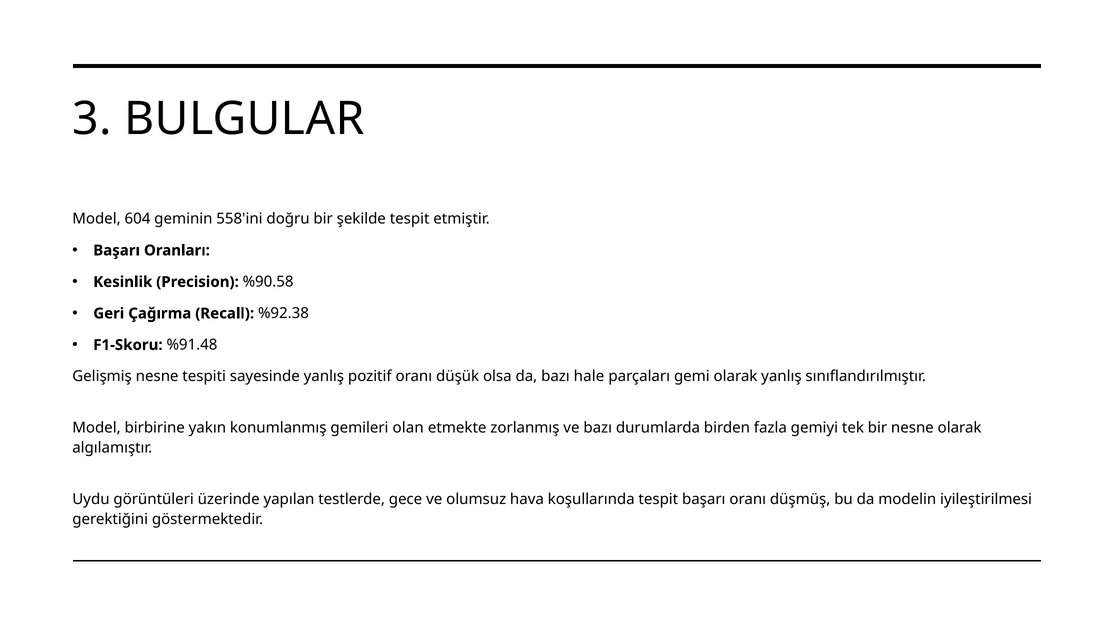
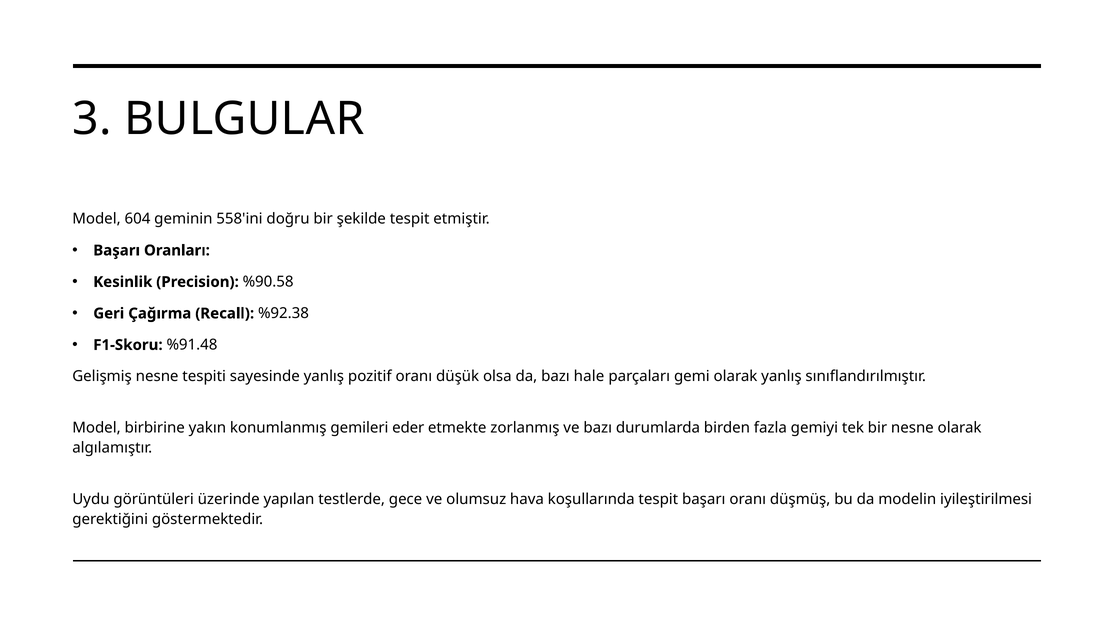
olan: olan -> eder
